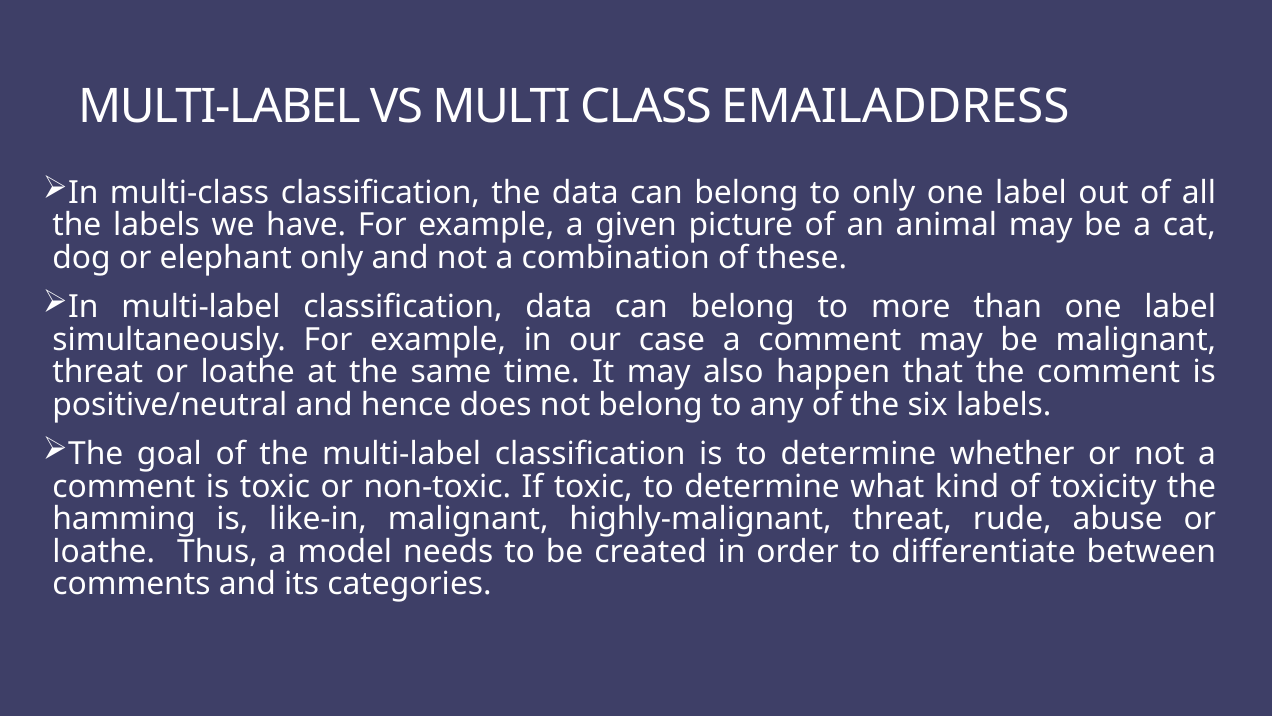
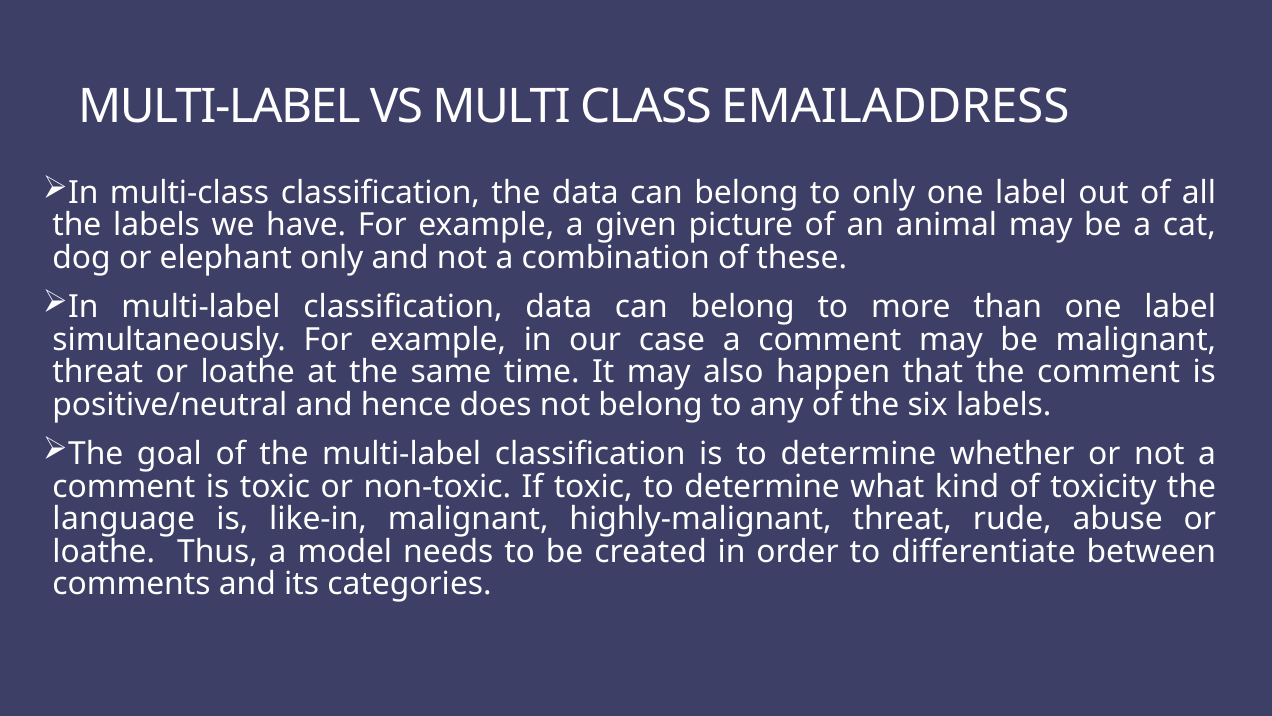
hamming: hamming -> language
